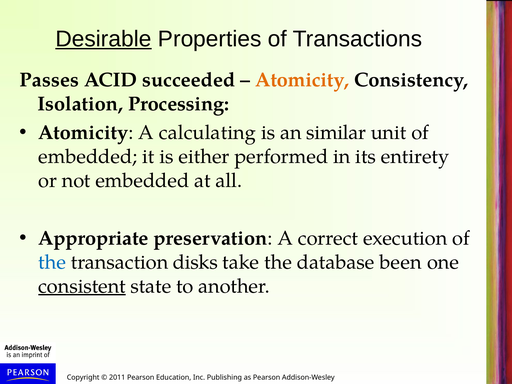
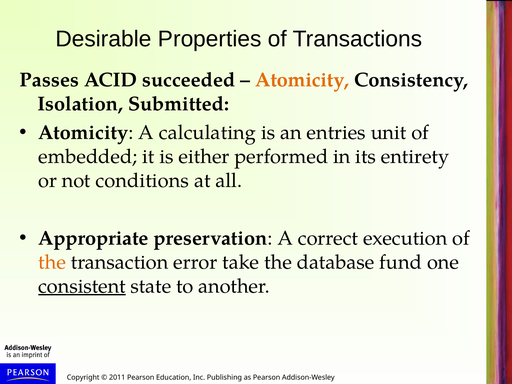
Desirable underline: present -> none
Processing: Processing -> Submitted
similar: similar -> entries
not embedded: embedded -> conditions
the at (52, 262) colour: blue -> orange
disks: disks -> error
been: been -> fund
